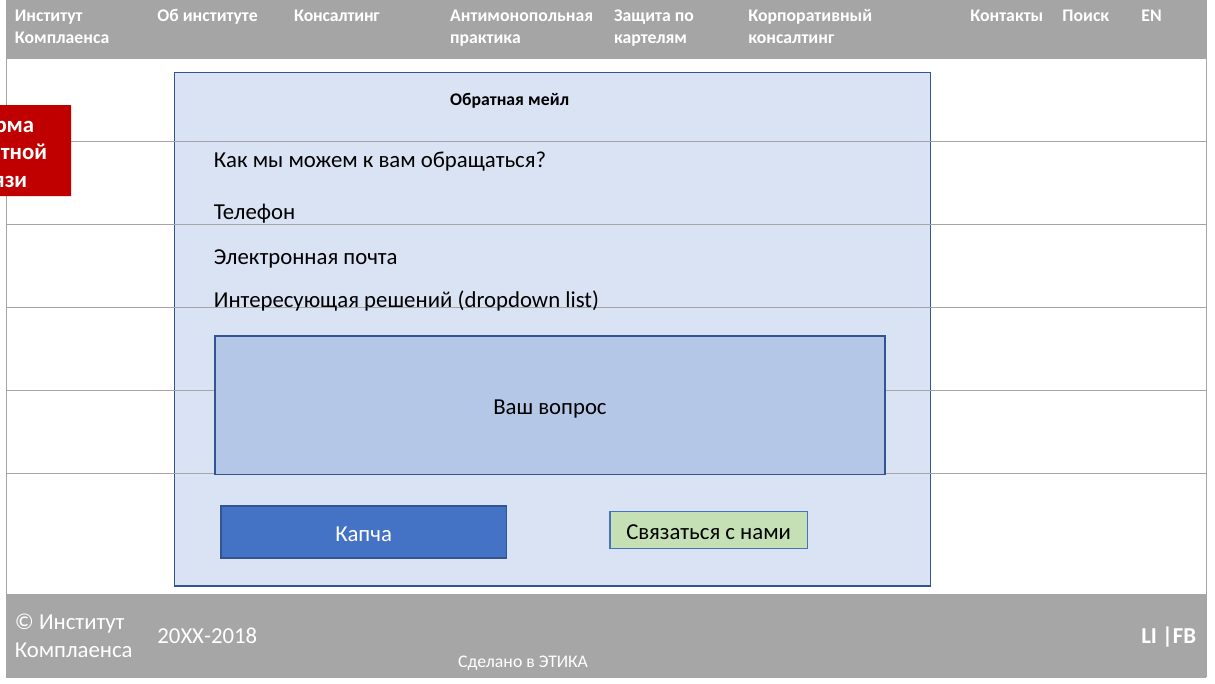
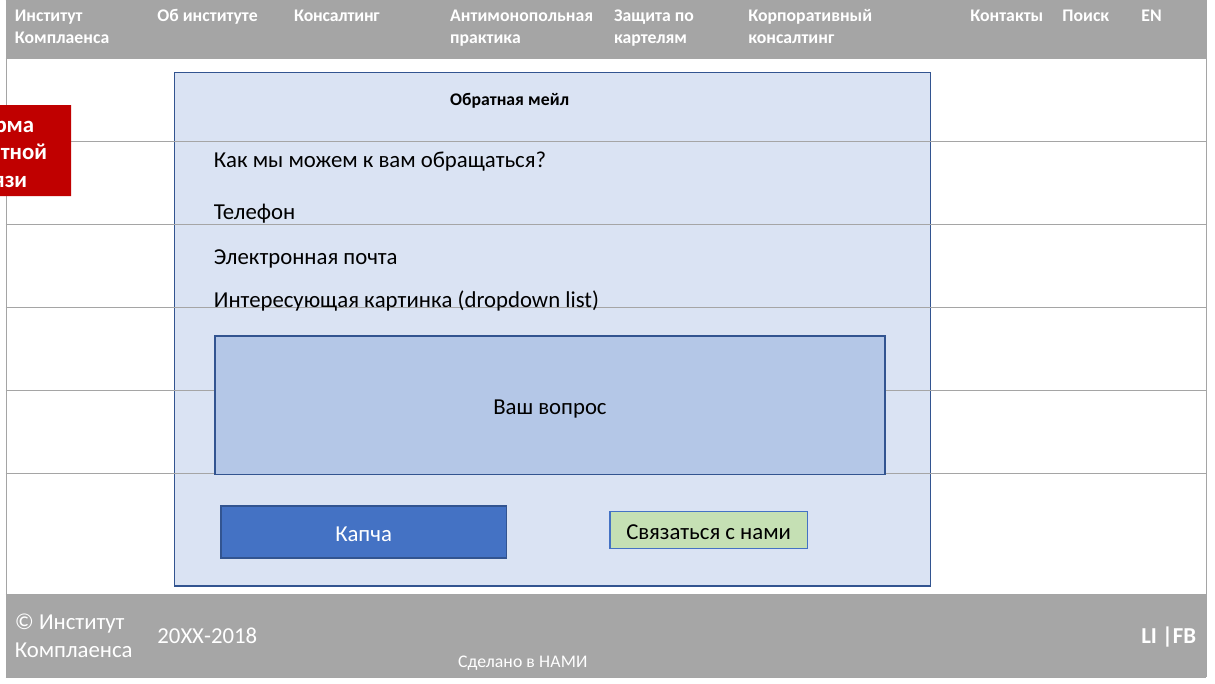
решений: решений -> картинка
в ЭТИКА: ЭТИКА -> НАМИ
